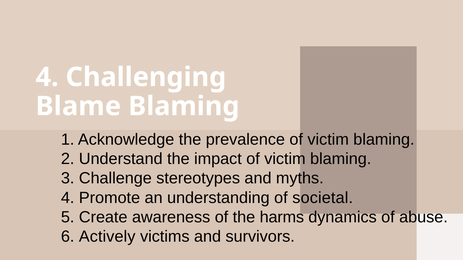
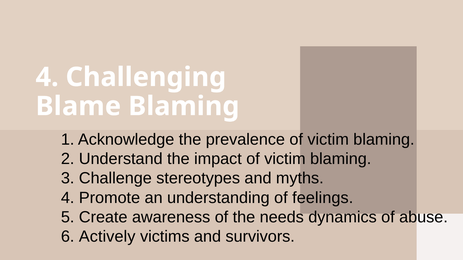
societal: societal -> feelings
harms: harms -> needs
